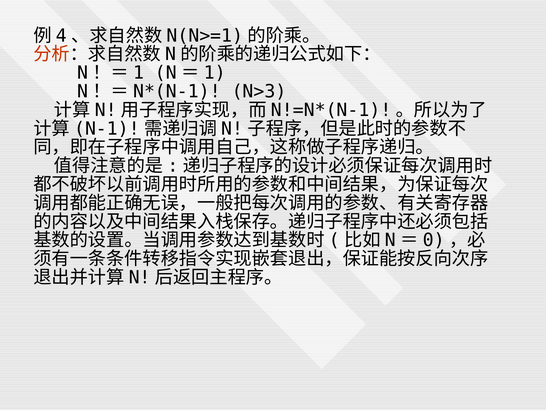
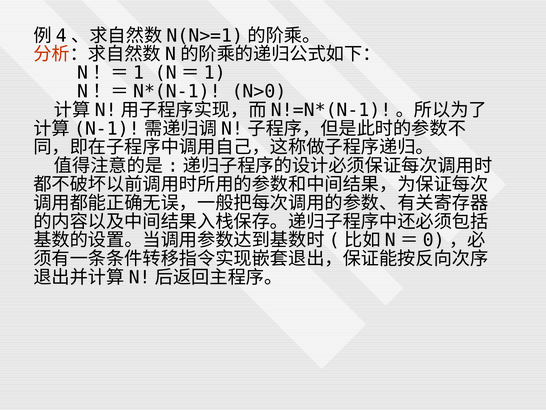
N>3: N>3 -> N>0
